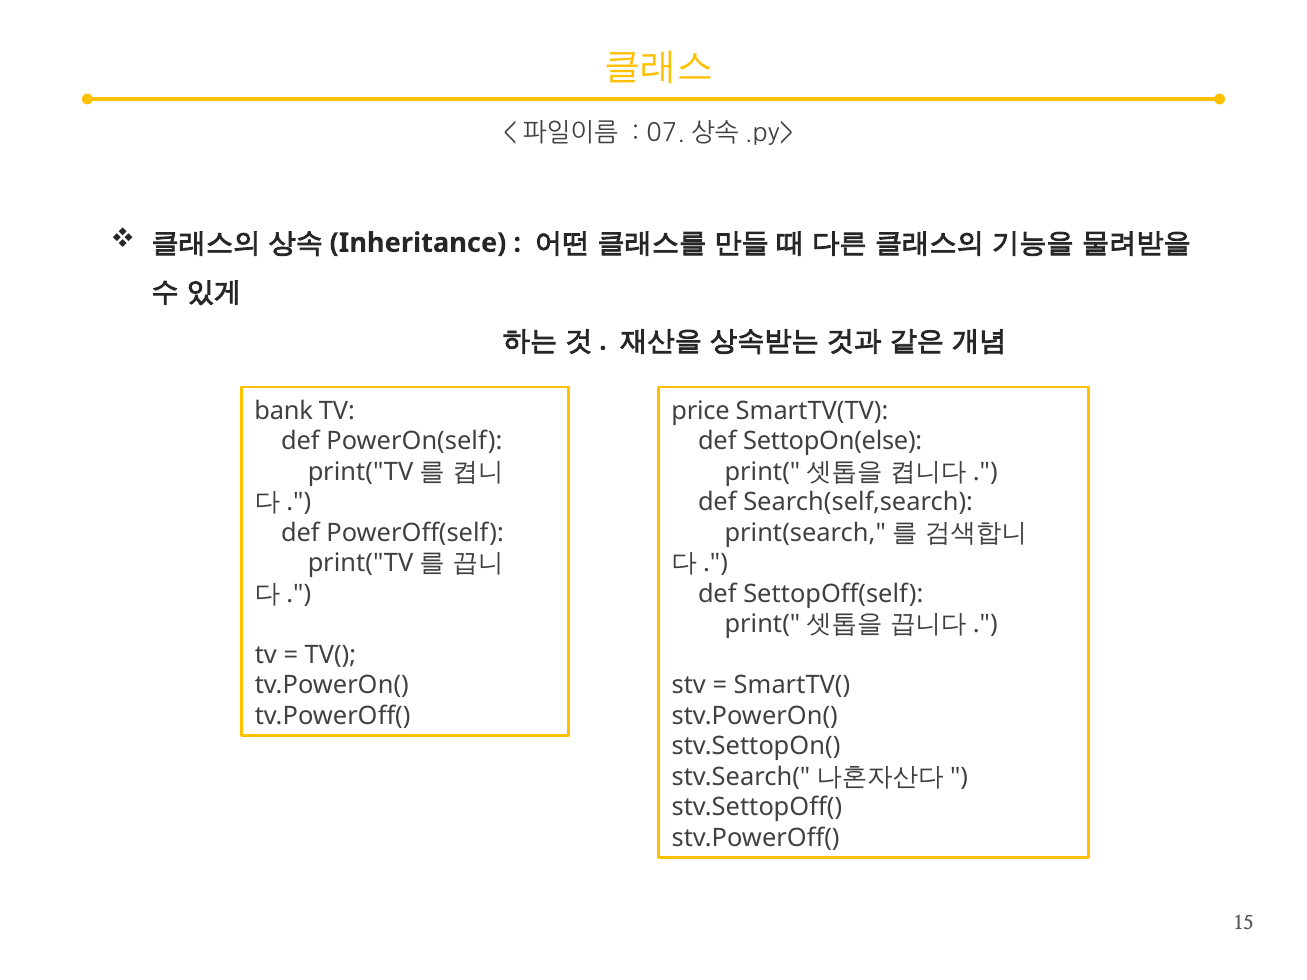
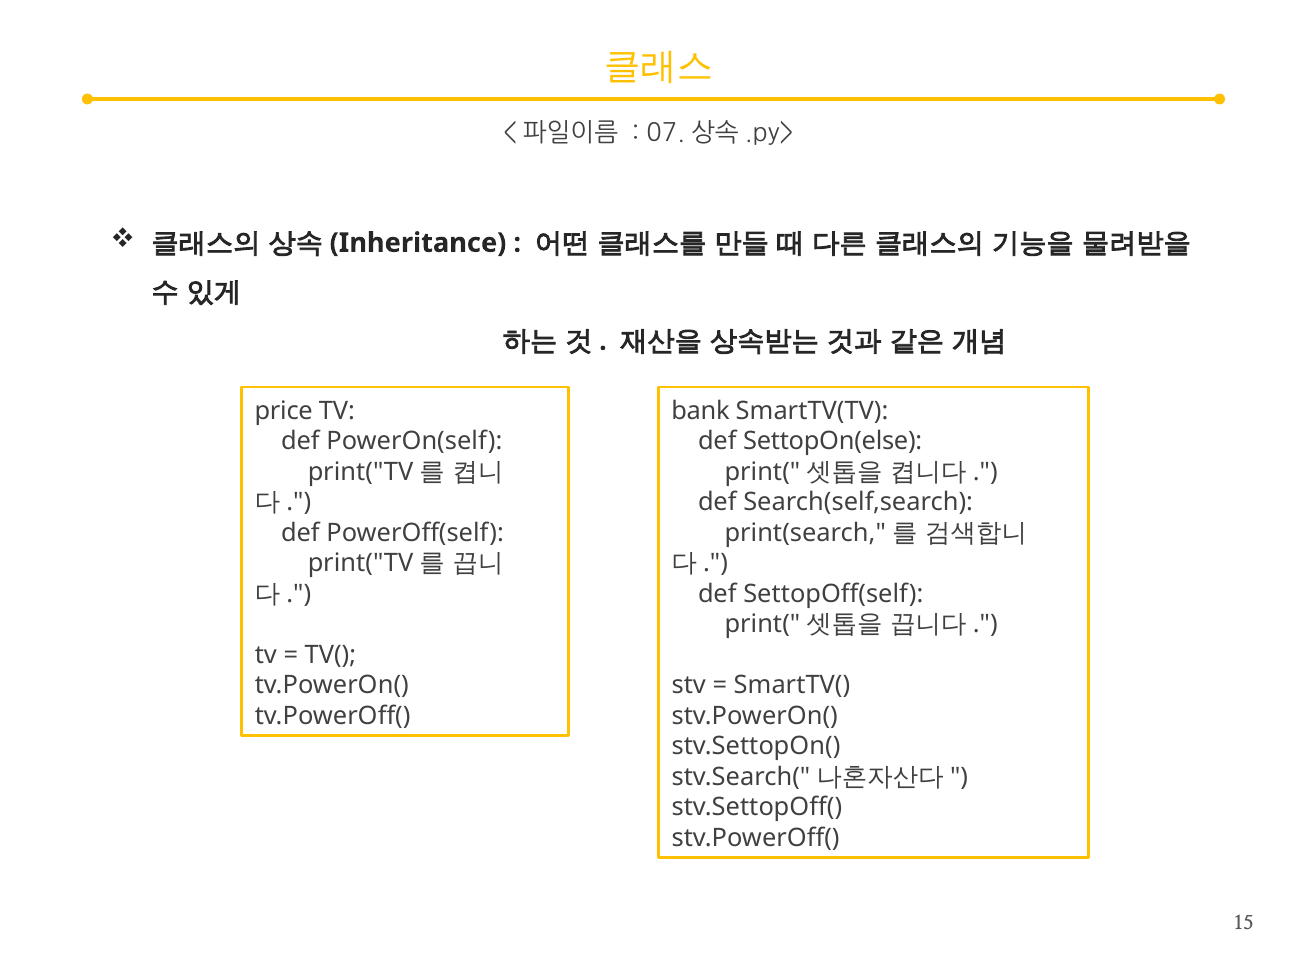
bank: bank -> price
price: price -> bank
